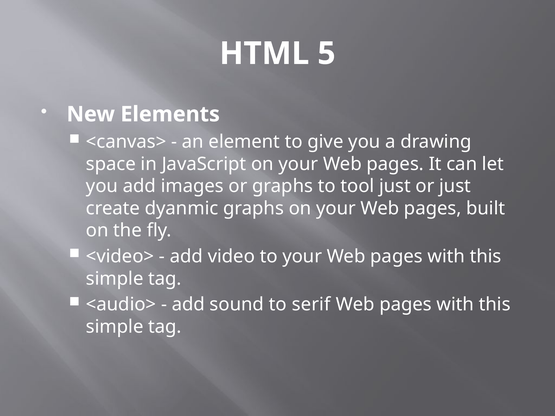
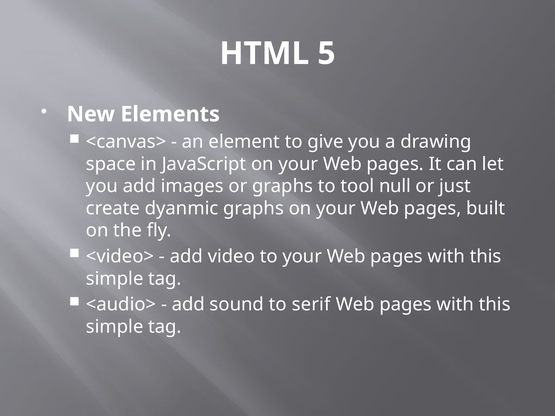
tool just: just -> null
